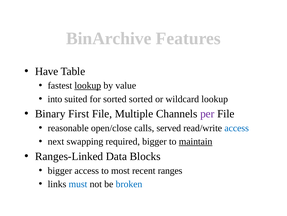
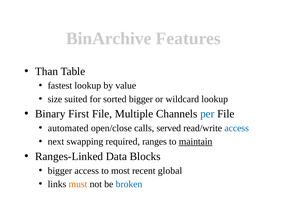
Have: Have -> Than
lookup at (88, 85) underline: present -> none
into: into -> size
sorted sorted: sorted -> bigger
per colour: purple -> blue
reasonable: reasonable -> automated
required bigger: bigger -> ranges
ranges: ranges -> global
must colour: blue -> orange
